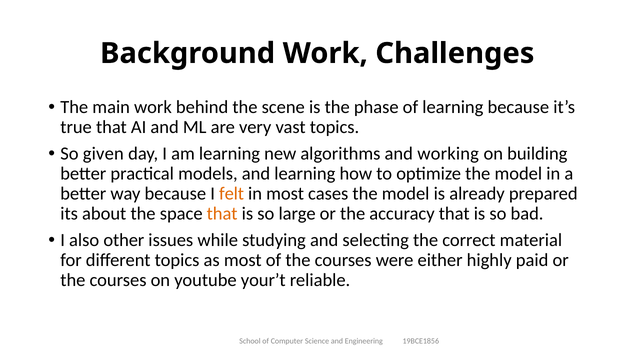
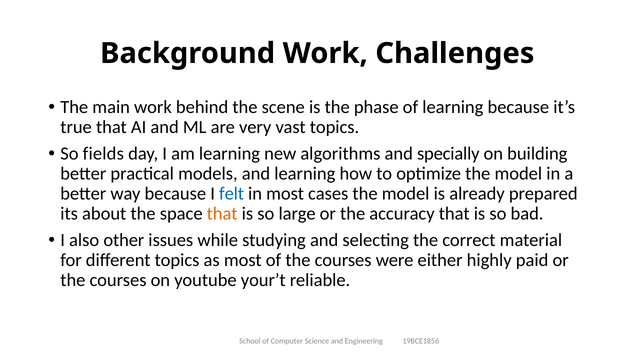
given: given -> fields
working: working -> specially
felt colour: orange -> blue
